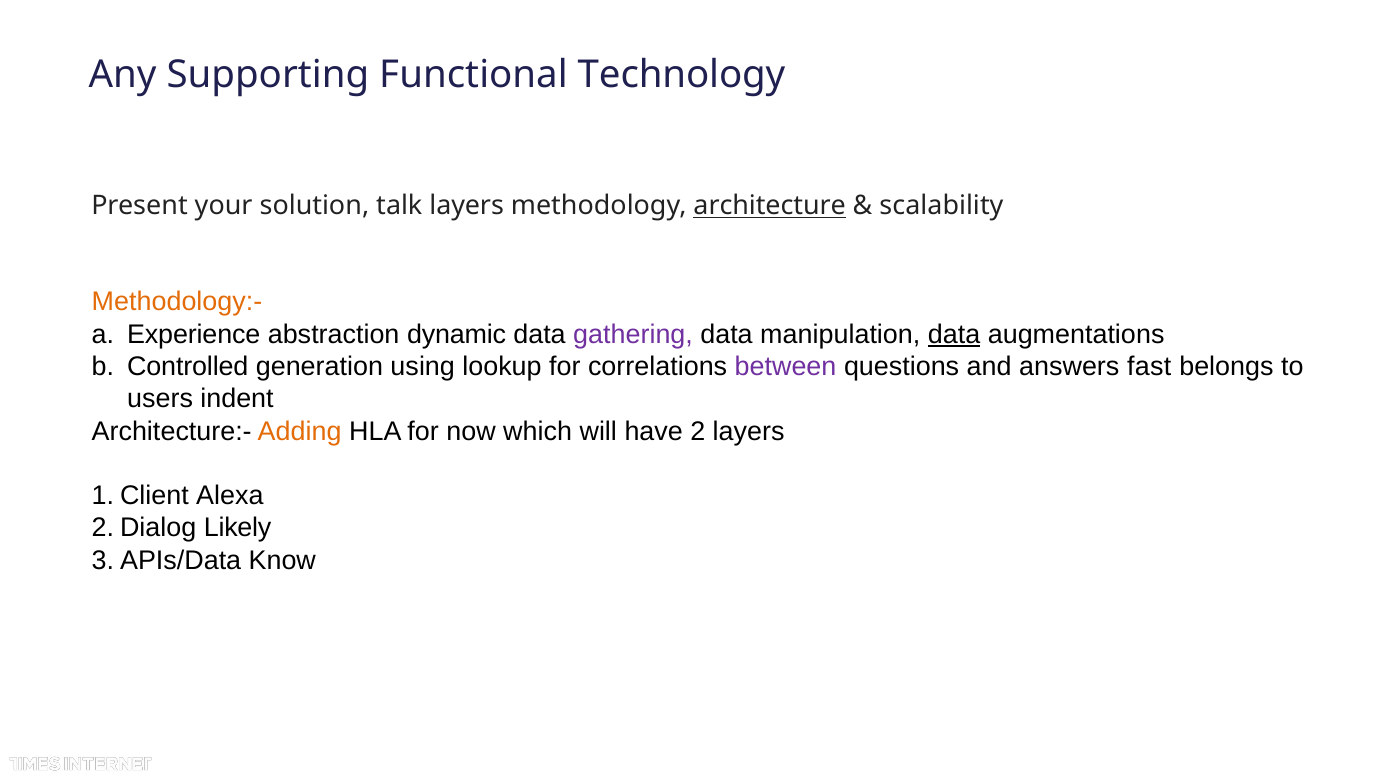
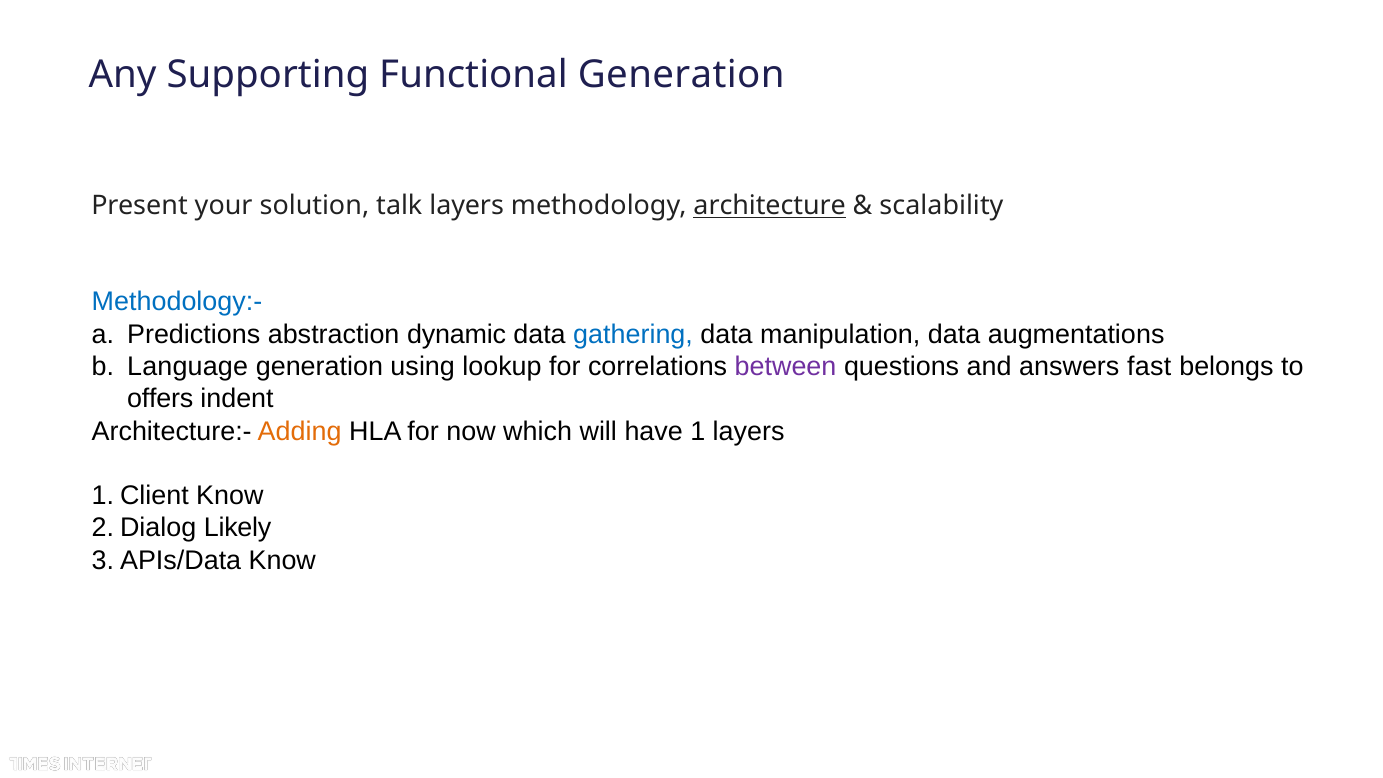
Functional Technology: Technology -> Generation
Methodology:- colour: orange -> blue
Experience: Experience -> Predictions
gathering colour: purple -> blue
data at (954, 334) underline: present -> none
Controlled: Controlled -> Language
users: users -> offers
2: 2 -> 1
Alexa at (230, 496): Alexa -> Know
